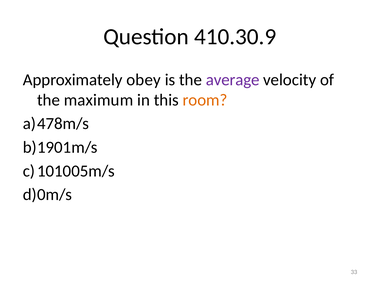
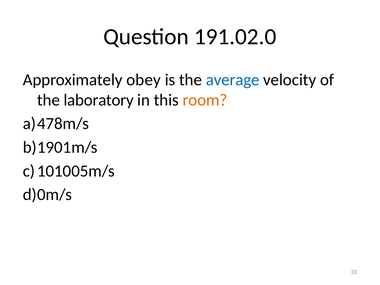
410.30.9: 410.30.9 -> 191.02.0
average colour: purple -> blue
maximum: maximum -> laboratory
